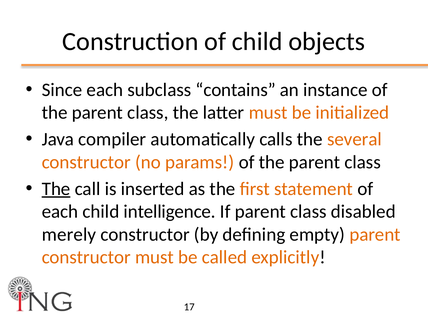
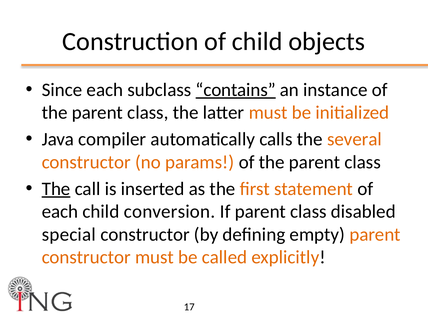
contains underline: none -> present
intelligence: intelligence -> conversion
merely: merely -> special
